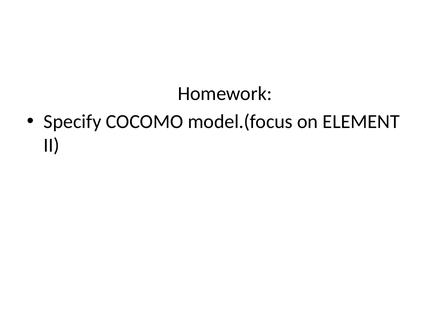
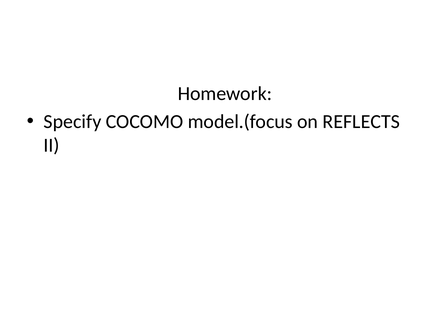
ELEMENT: ELEMENT -> REFLECTS
